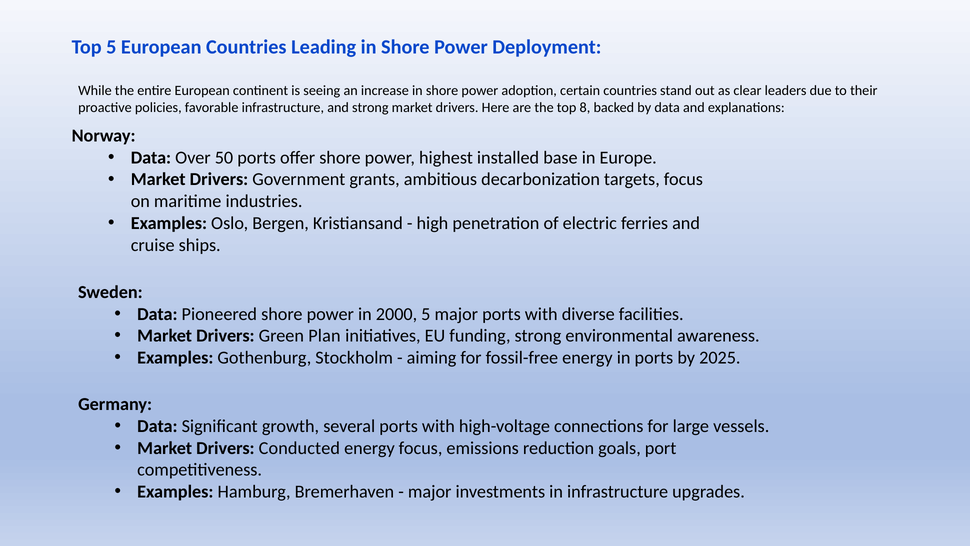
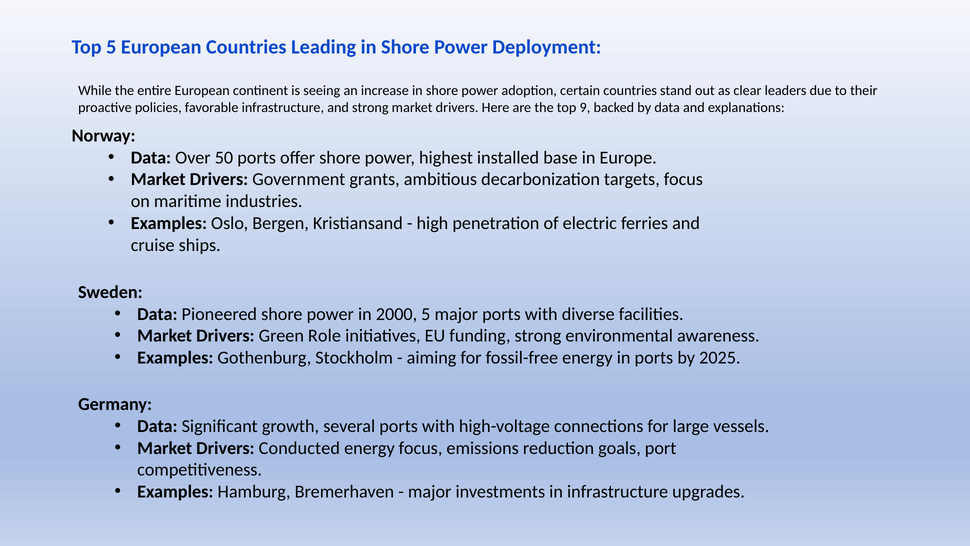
8: 8 -> 9
Plan: Plan -> Role
